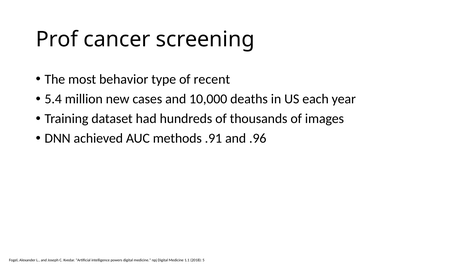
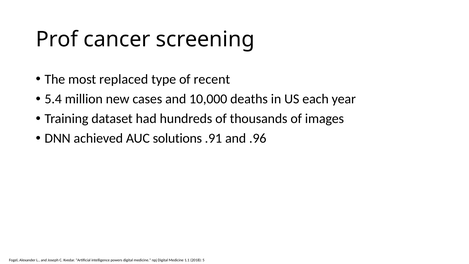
behavior: behavior -> replaced
methods: methods -> solutions
